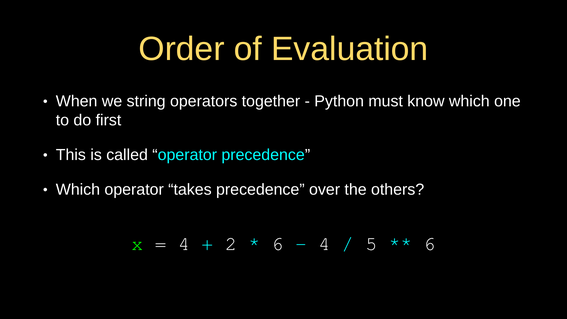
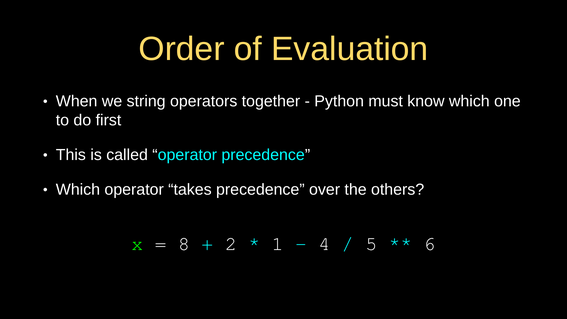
4 at (184, 244): 4 -> 8
6 at (278, 244): 6 -> 1
